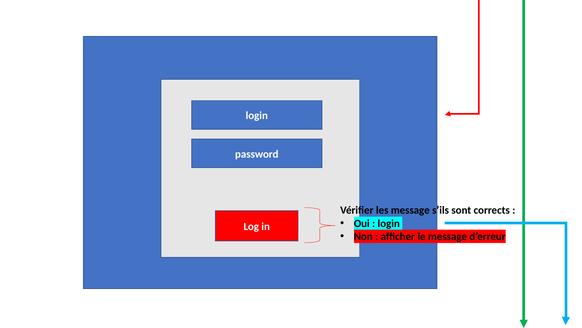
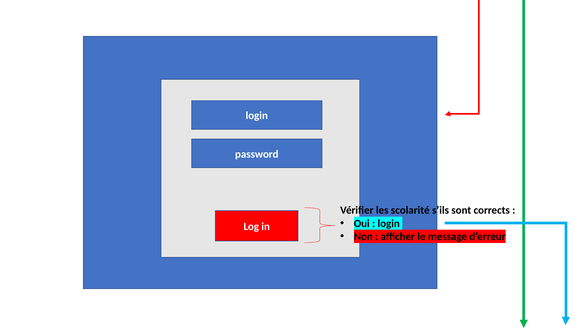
les message: message -> scolarité
